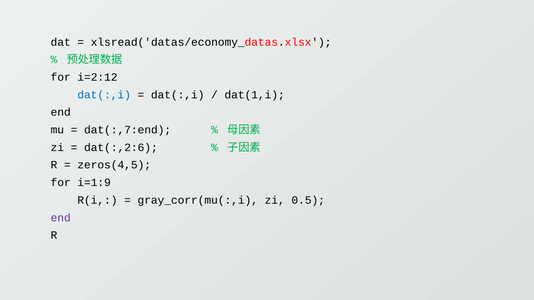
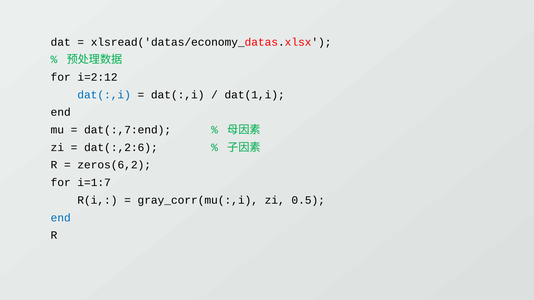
zeros(4,5: zeros(4,5 -> zeros(6,2
i=1:9: i=1:9 -> i=1:7
end at (61, 218) colour: purple -> blue
